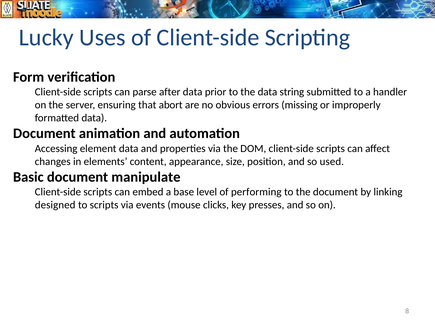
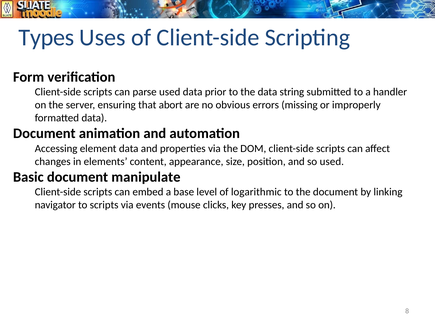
Lucky: Lucky -> Types
parse after: after -> used
performing: performing -> logarithmic
designed: designed -> navigator
